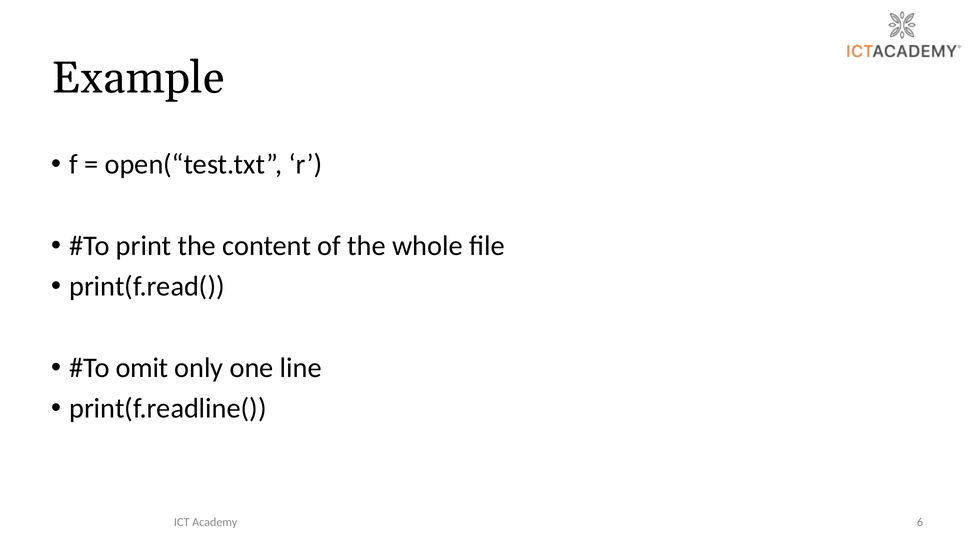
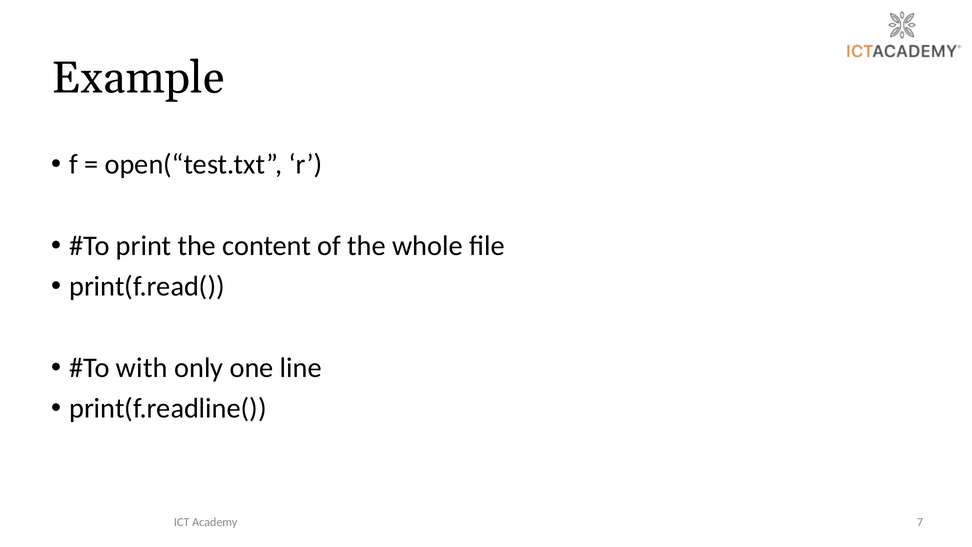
omit: omit -> with
6: 6 -> 7
